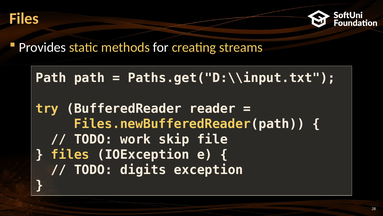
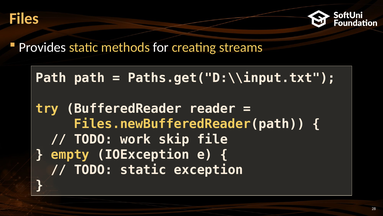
files at (70, 154): files -> empty
TODO digits: digits -> static
